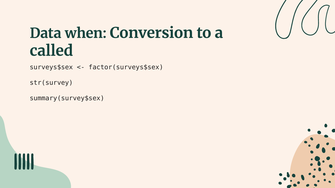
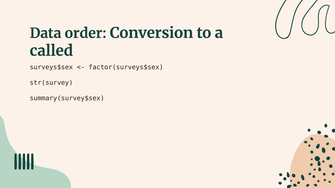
when: when -> order
